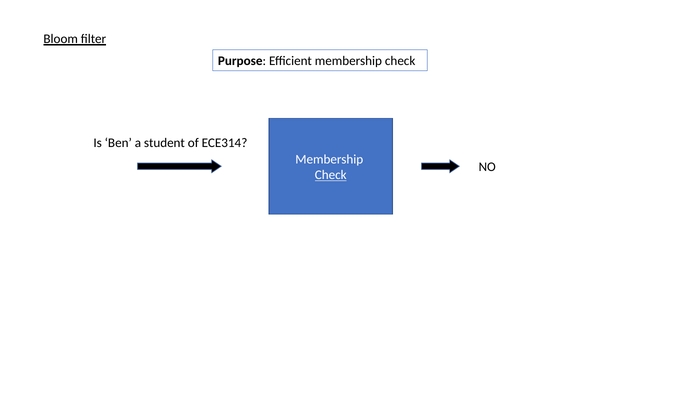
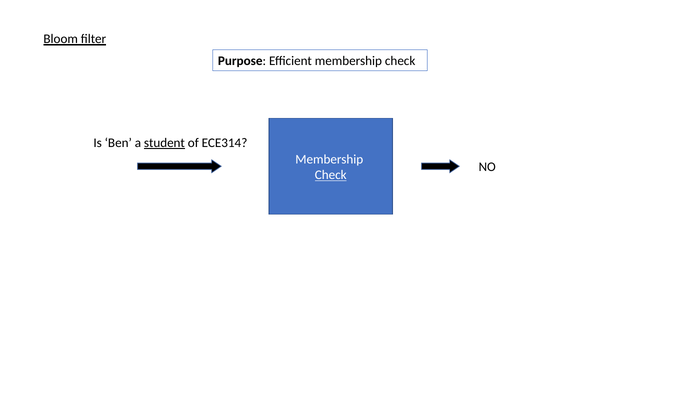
student underline: none -> present
